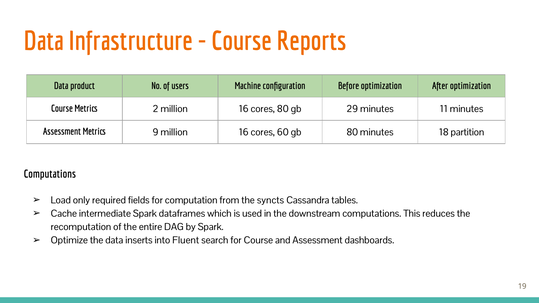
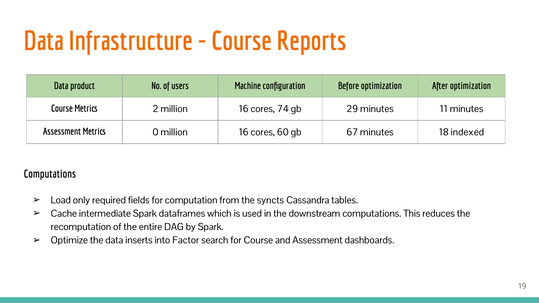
cores 80: 80 -> 74
9: 9 -> 0
gb 80: 80 -> 67
partition: partition -> indexed
Fluent: Fluent -> Factor
